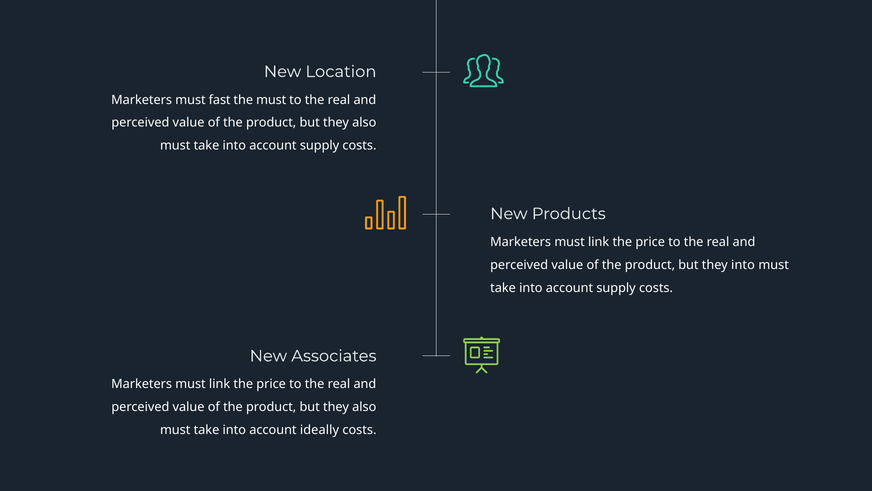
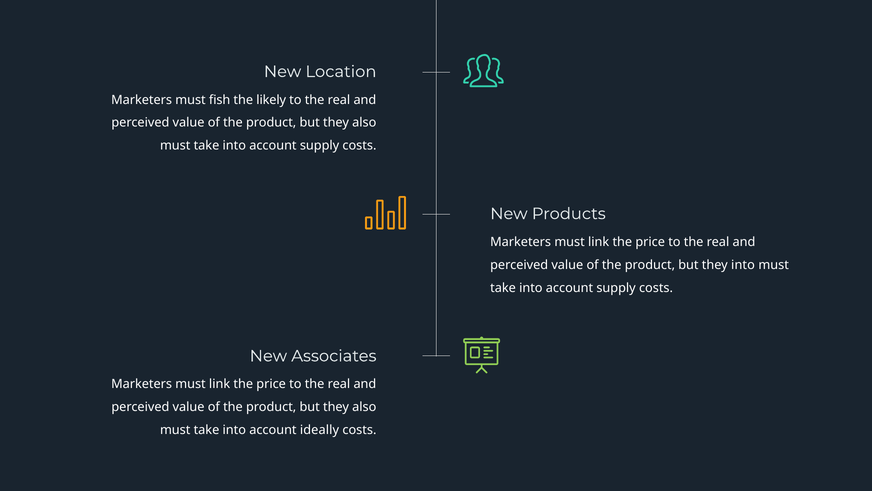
fast: fast -> fish
the must: must -> likely
